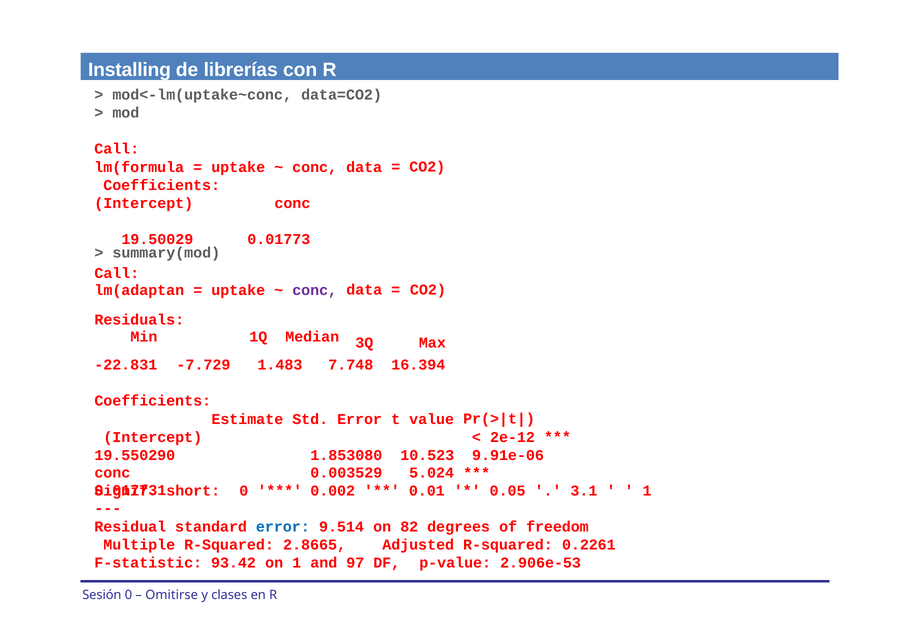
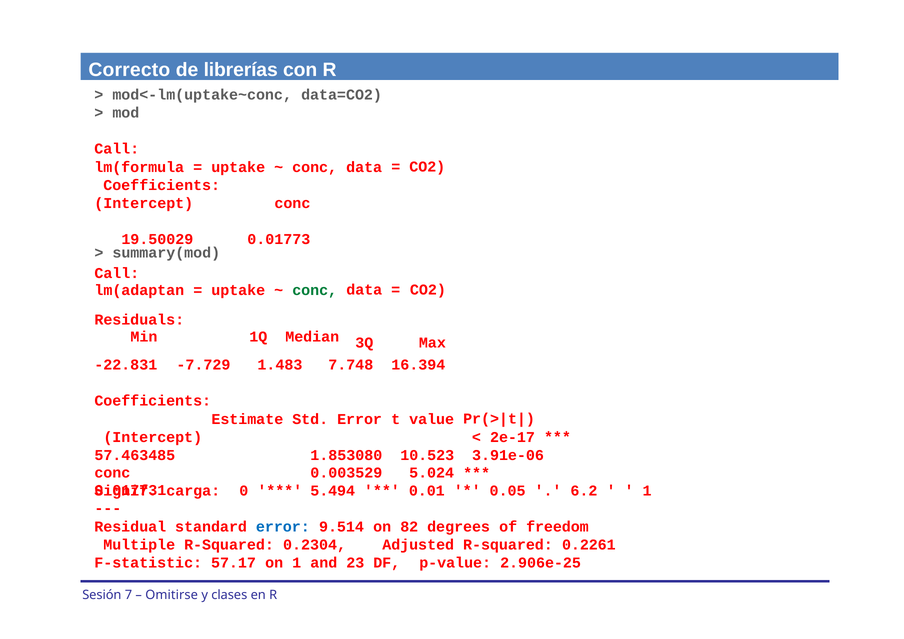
Installing: Installing -> Correcto
conc at (315, 290) colour: purple -> green
2e-12: 2e-12 -> 2e-17
19.550290: 19.550290 -> 57.463485
9.91e-06: 9.91e-06 -> 3.91e-06
short: short -> carga
0.002: 0.002 -> 5.494
3.1: 3.1 -> 6.2
2.8665: 2.8665 -> 0.2304
93.42: 93.42 -> 57.17
97: 97 -> 23
2.906e-53: 2.906e-53 -> 2.906e-25
Sesión 0: 0 -> 7
